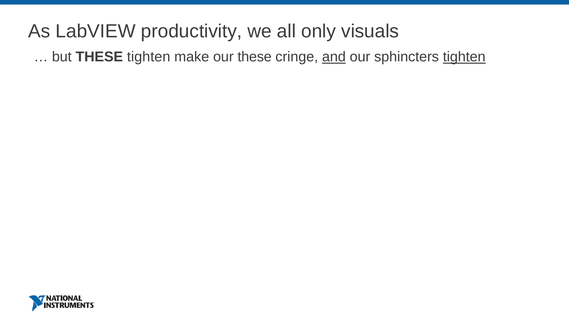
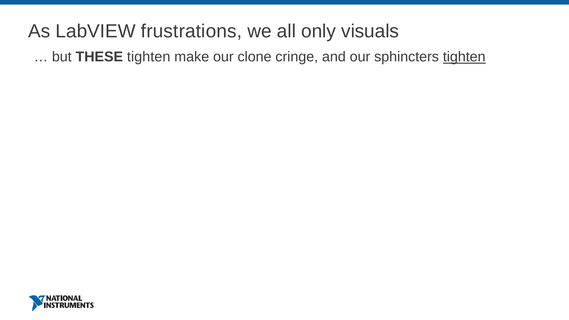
productivity: productivity -> frustrations
our these: these -> clone
and underline: present -> none
